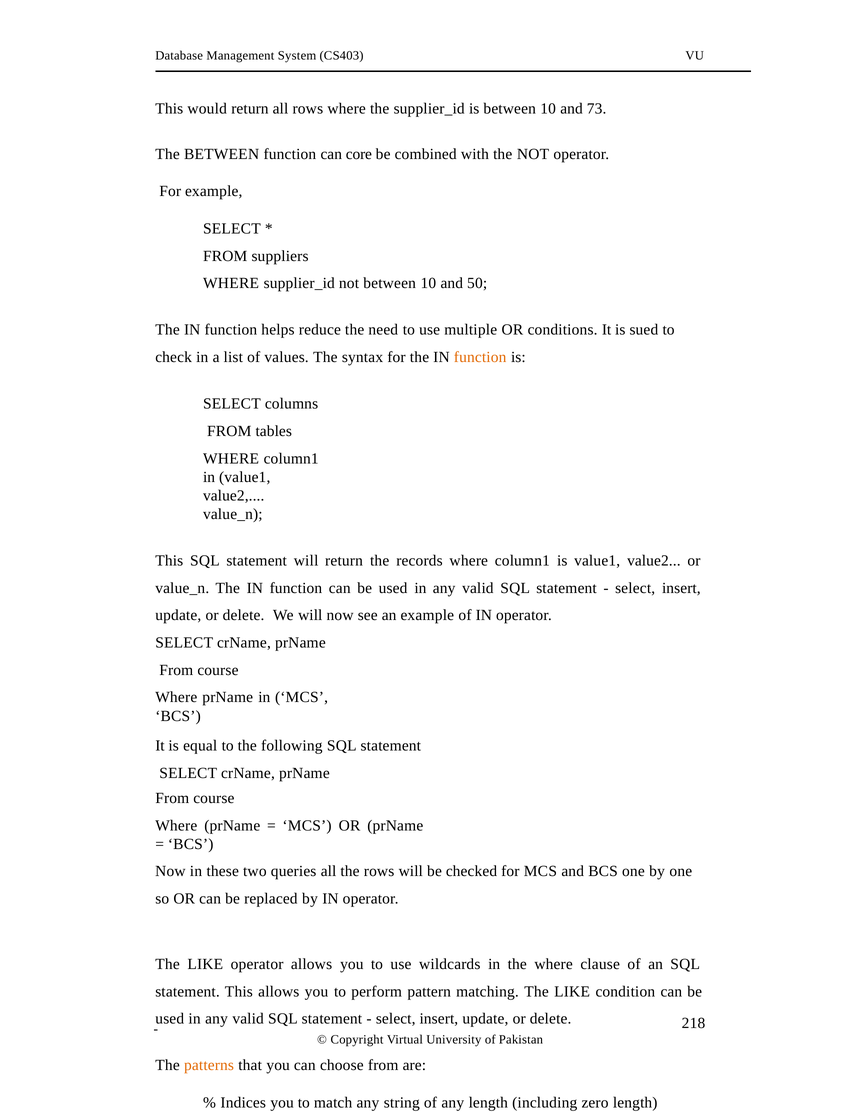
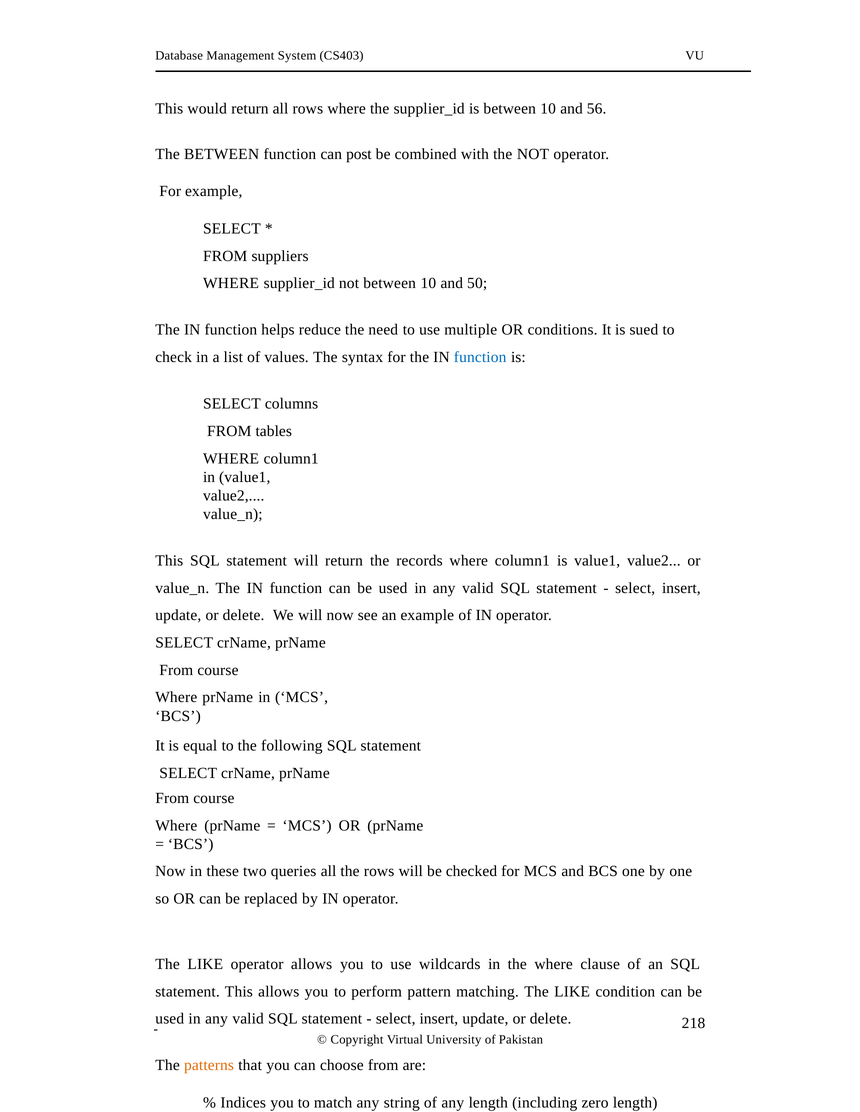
73: 73 -> 56
core: core -> post
function at (480, 358) colour: orange -> blue
